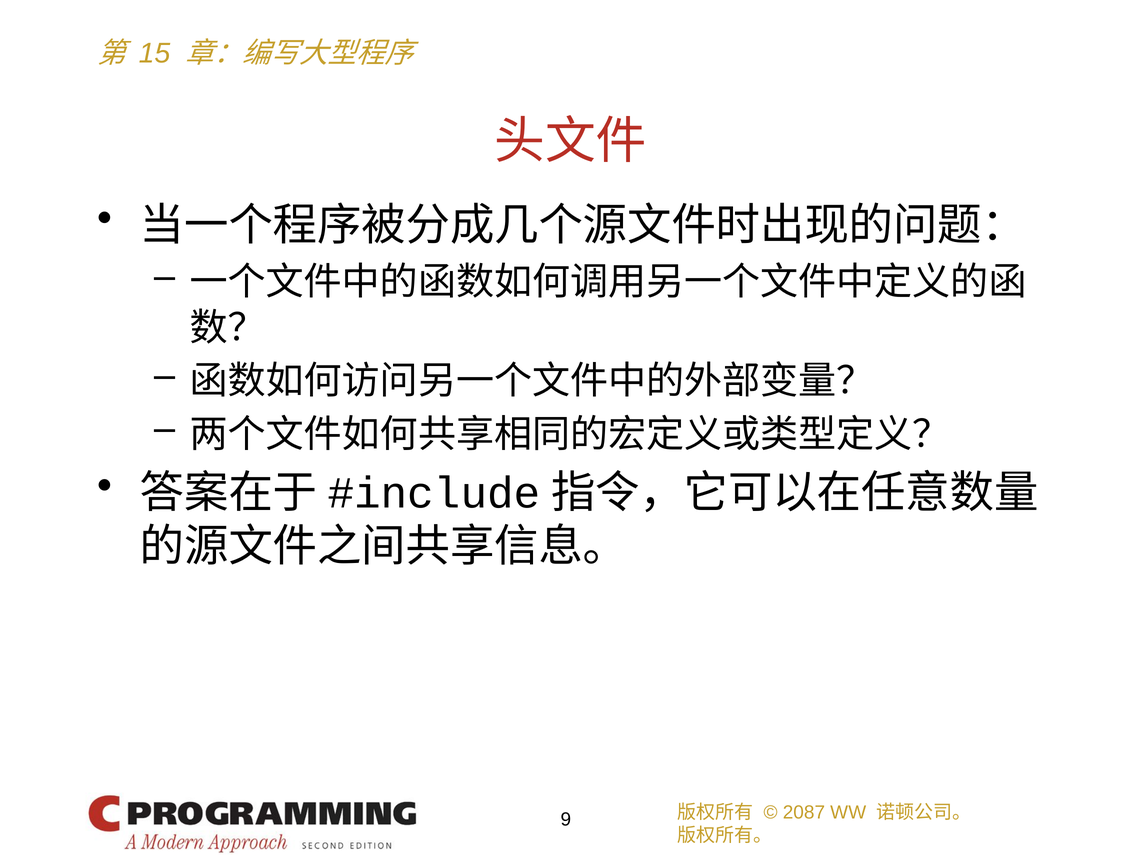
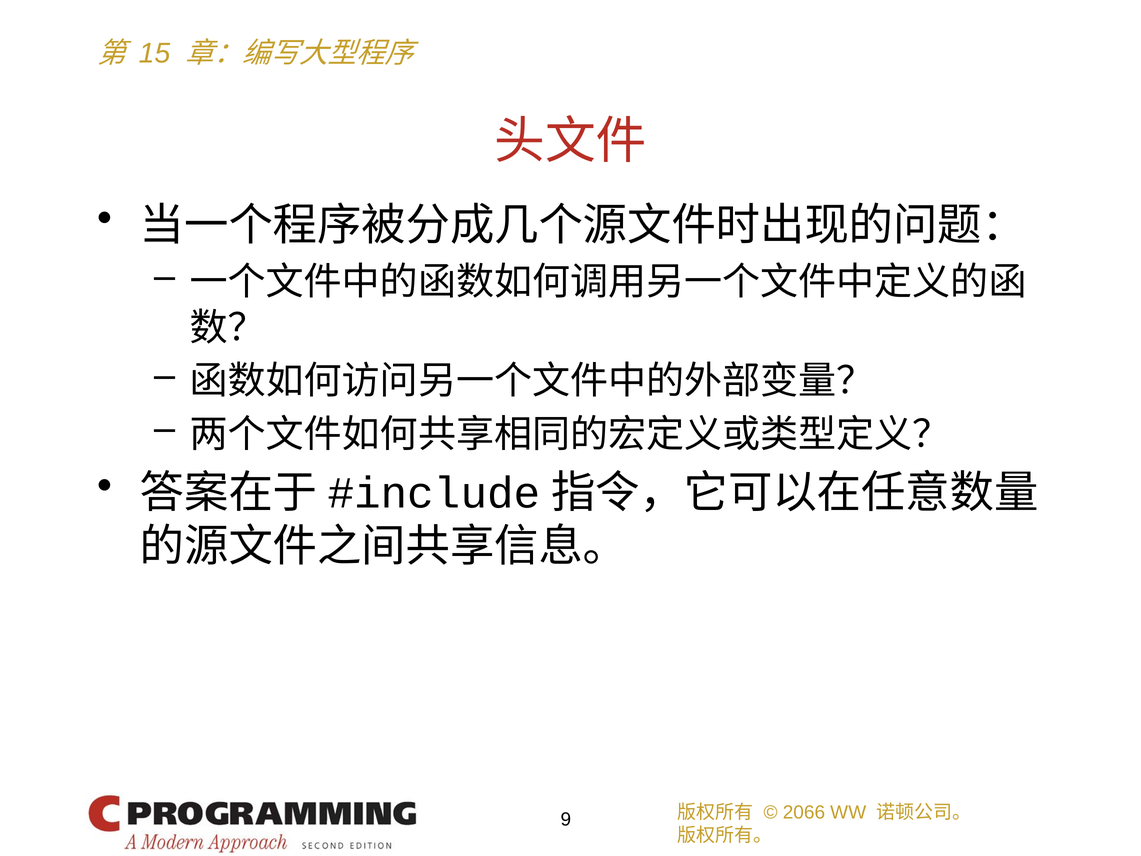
2087: 2087 -> 2066
